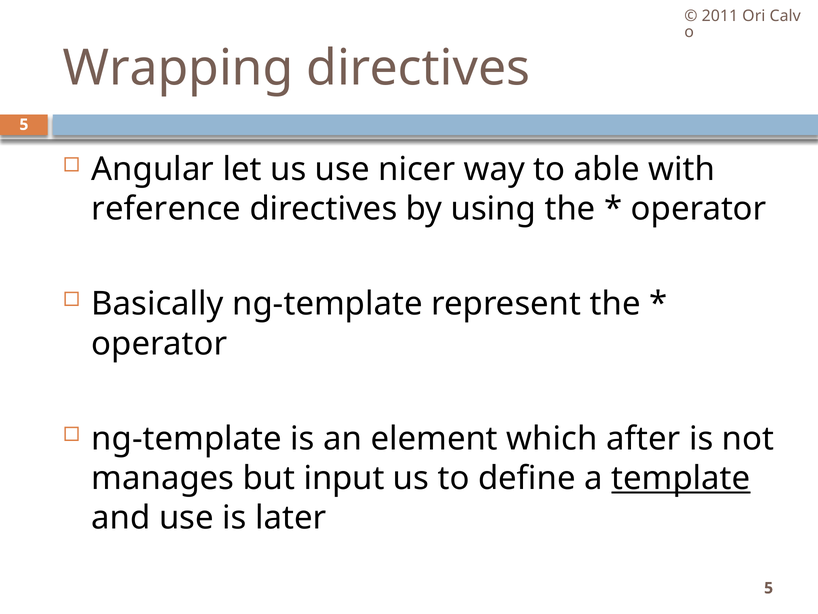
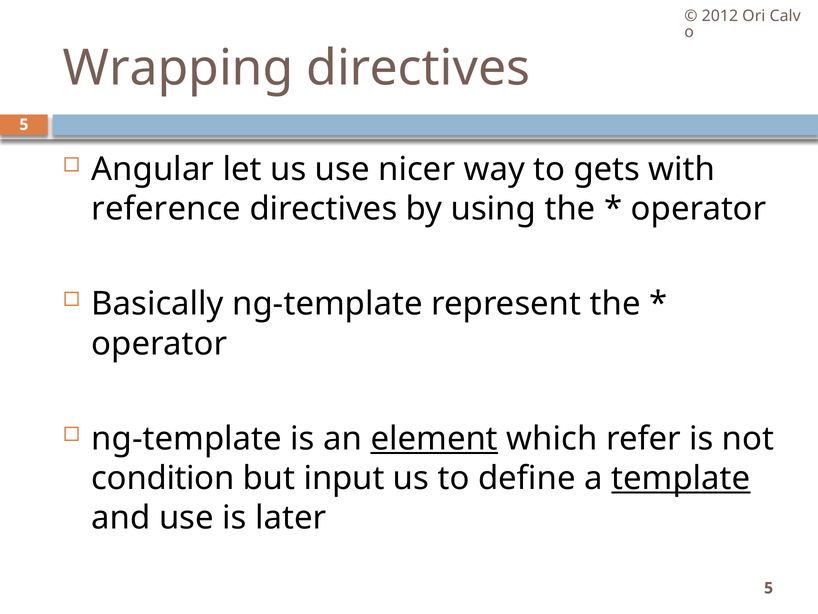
2011: 2011 -> 2012
able: able -> gets
element underline: none -> present
after: after -> refer
manages: manages -> condition
